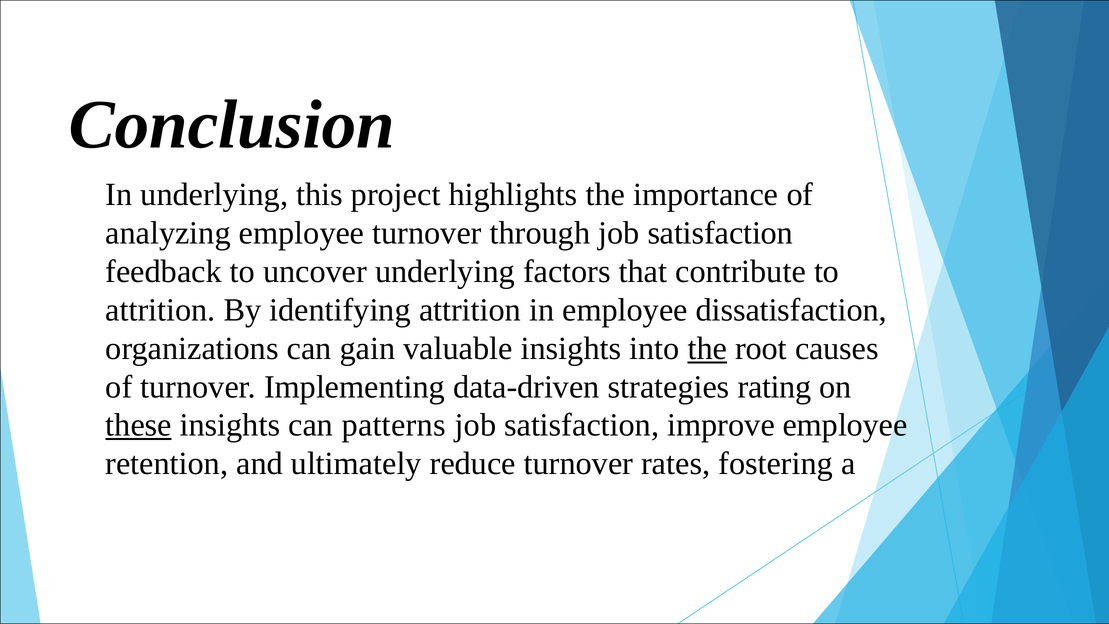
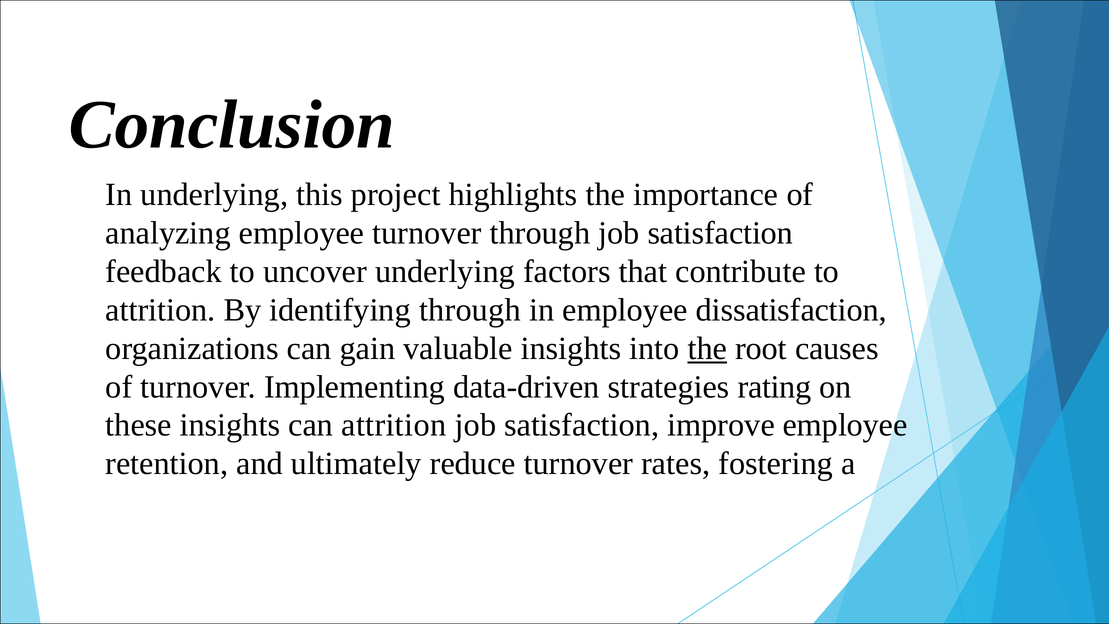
identifying attrition: attrition -> through
these underline: present -> none
can patterns: patterns -> attrition
